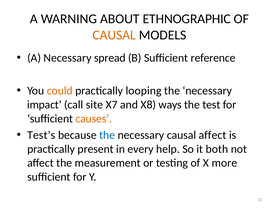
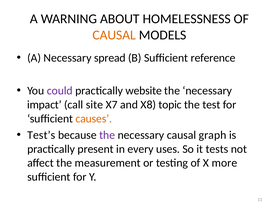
ETHNOGRAPHIC: ETHNOGRAPHIC -> HOMELESSNESS
could colour: orange -> purple
looping: looping -> website
ways: ways -> topic
the at (107, 135) colour: blue -> purple
causal affect: affect -> graph
help: help -> uses
both: both -> tests
